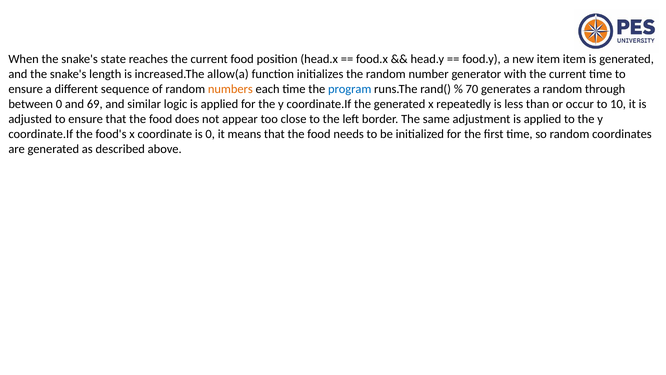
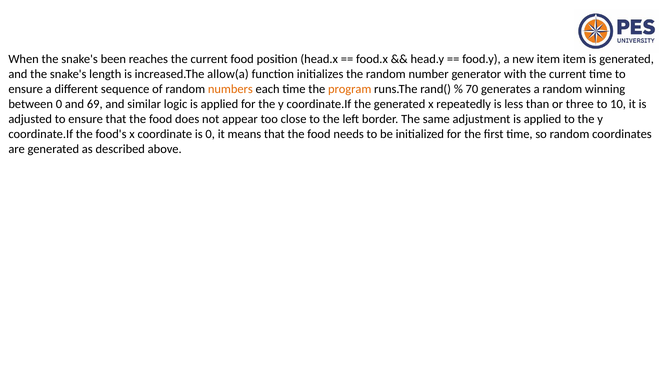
state: state -> been
program colour: blue -> orange
through: through -> winning
occur: occur -> three
